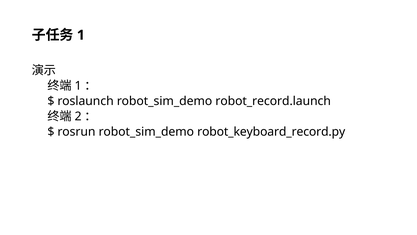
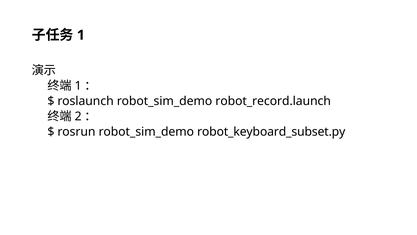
robot_keyboard_record.py: robot_keyboard_record.py -> robot_keyboard_subset.py
